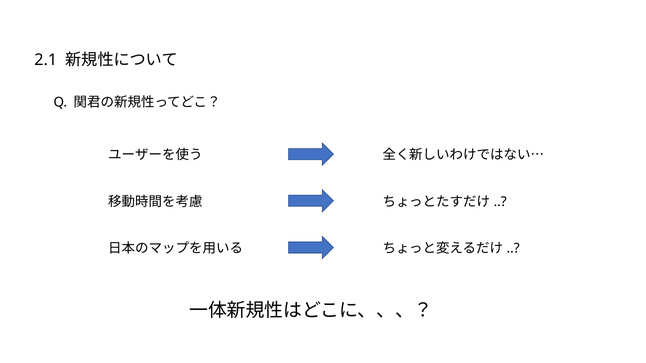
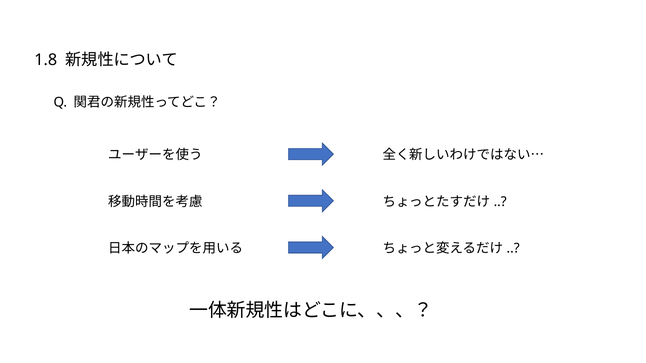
2.1: 2.1 -> 1.8
